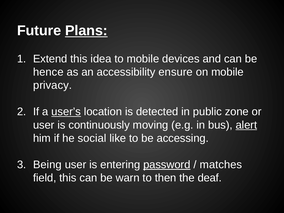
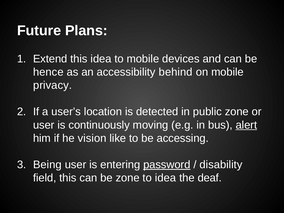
Plans underline: present -> none
ensure: ensure -> behind
user’s underline: present -> none
social: social -> vision
matches: matches -> disability
be warn: warn -> zone
to then: then -> idea
